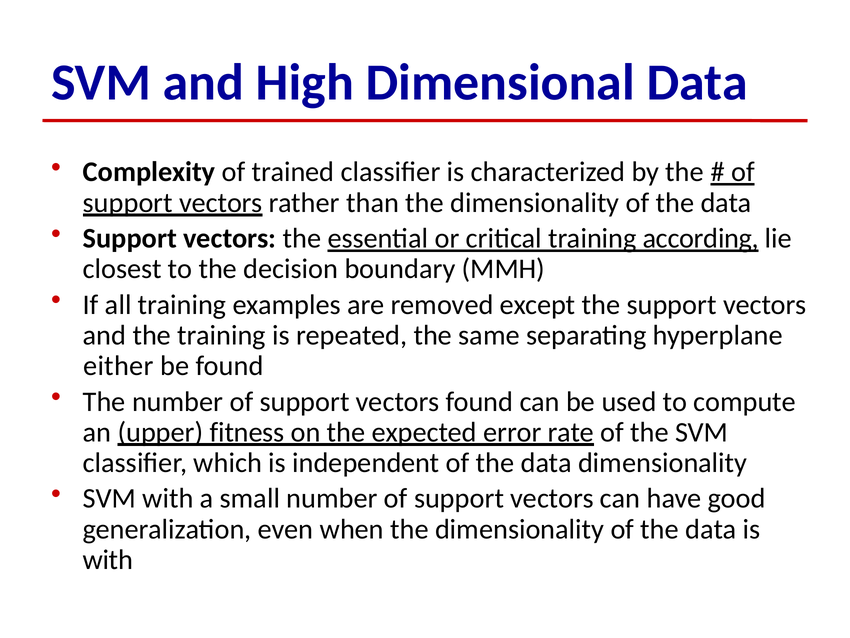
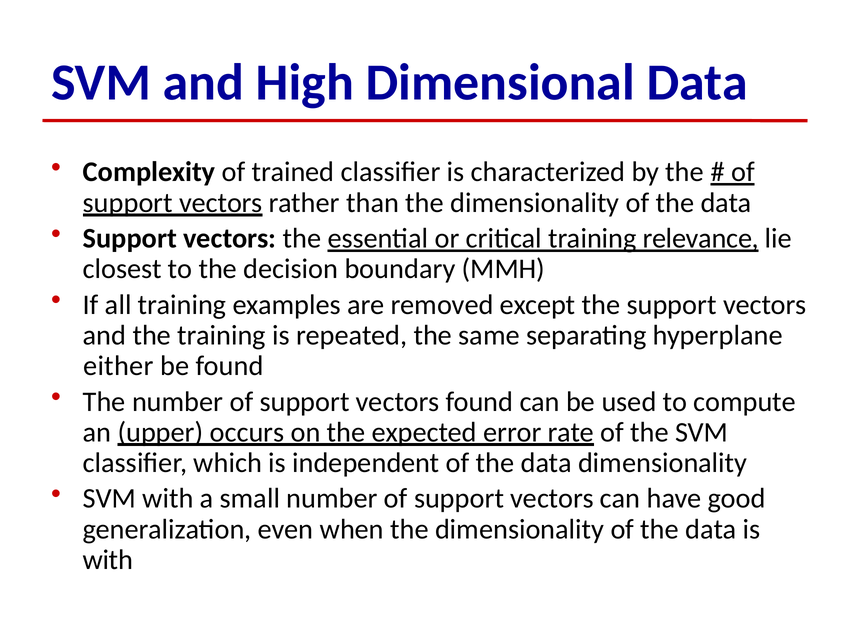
according: according -> relevance
fitness: fitness -> occurs
